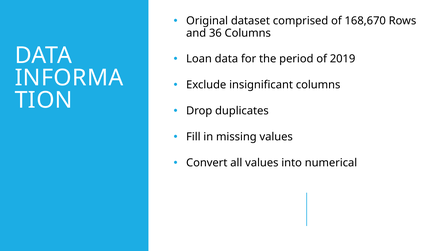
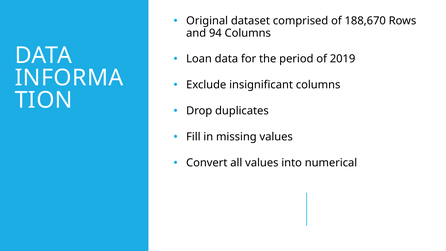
168,670: 168,670 -> 188,670
36: 36 -> 94
